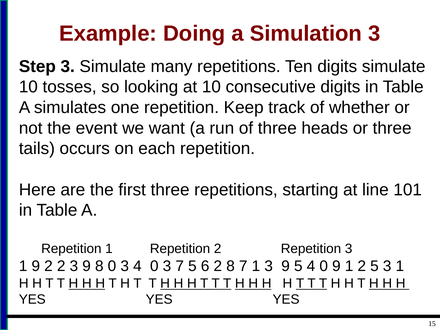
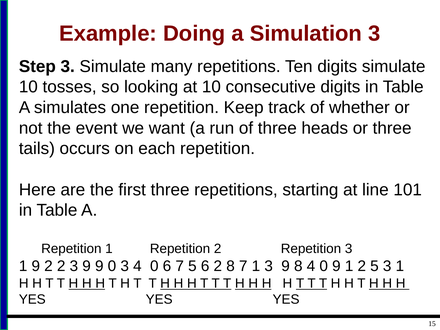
9 8: 8 -> 9
4 0 3: 3 -> 6
9 5: 5 -> 8
